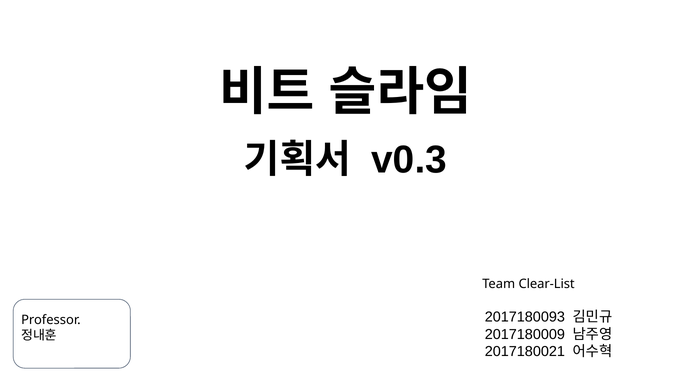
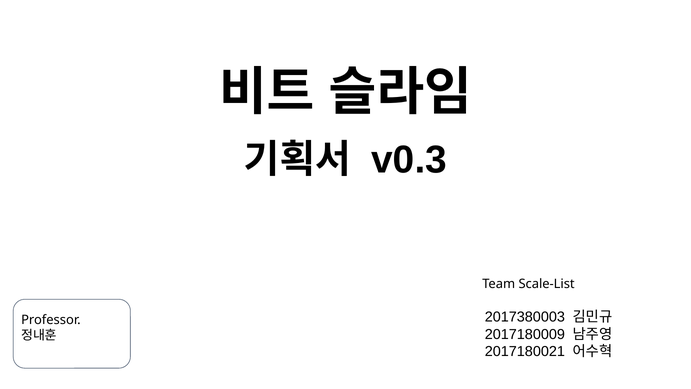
Clear-List: Clear-List -> Scale-List
2017180093: 2017180093 -> 2017380003
